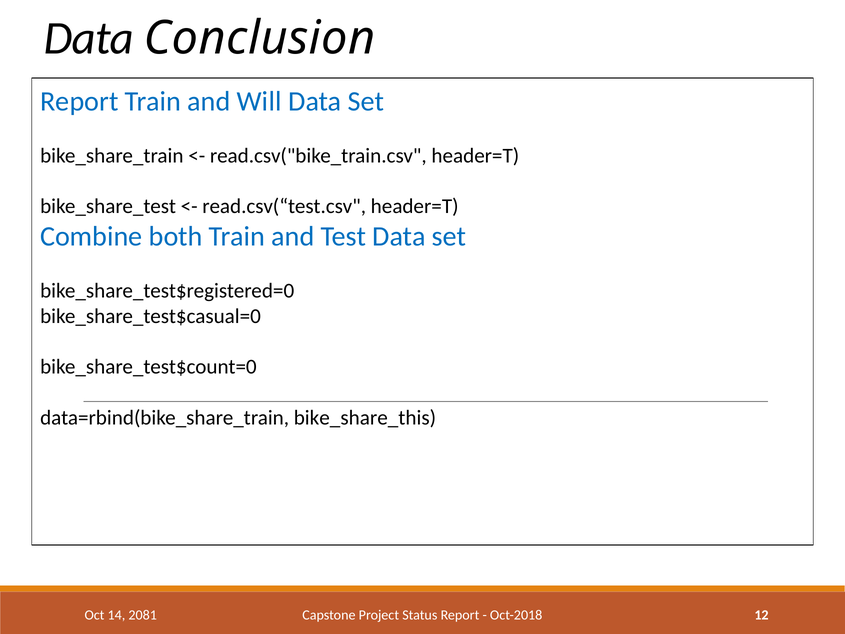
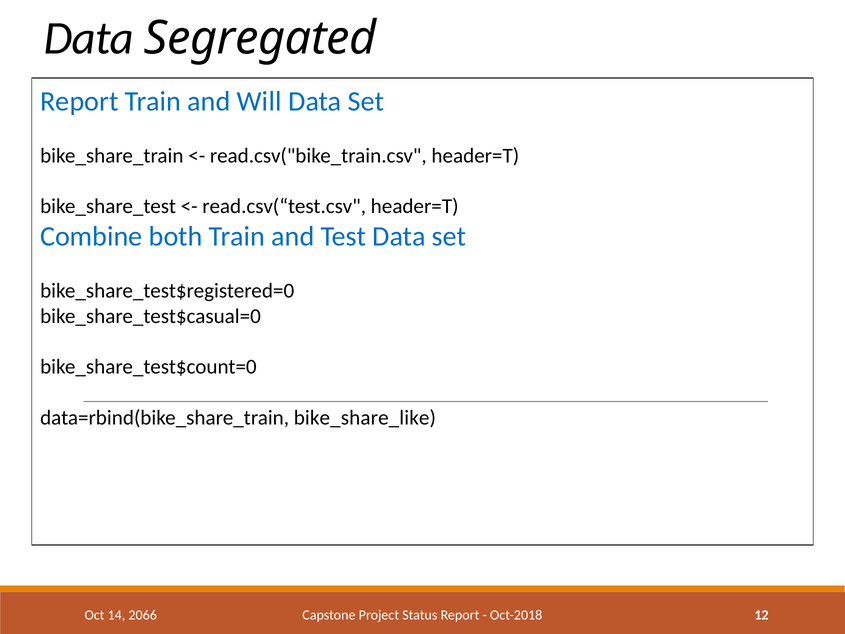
Conclusion: Conclusion -> Segregated
bike_share_this: bike_share_this -> bike_share_like
2081: 2081 -> 2066
